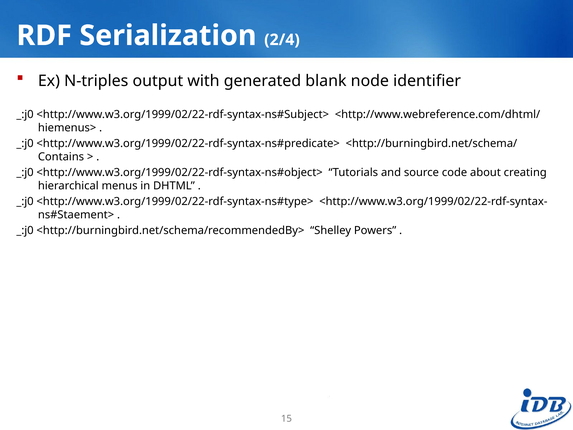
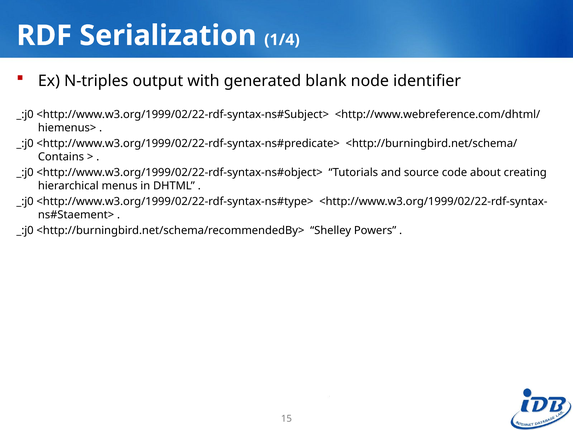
2/4: 2/4 -> 1/4
